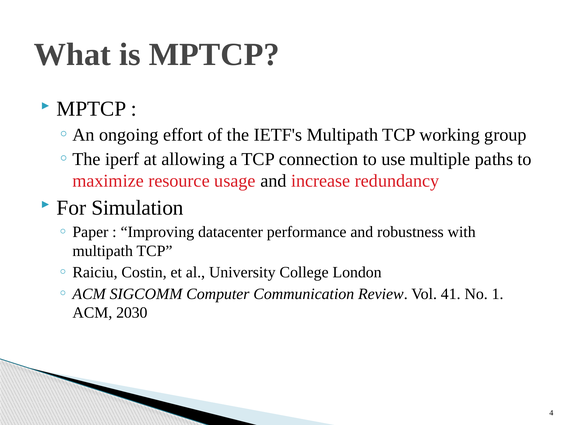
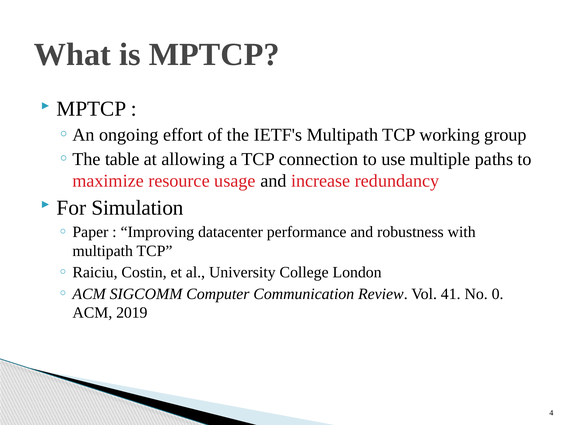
iperf: iperf -> table
1: 1 -> 0
2030: 2030 -> 2019
